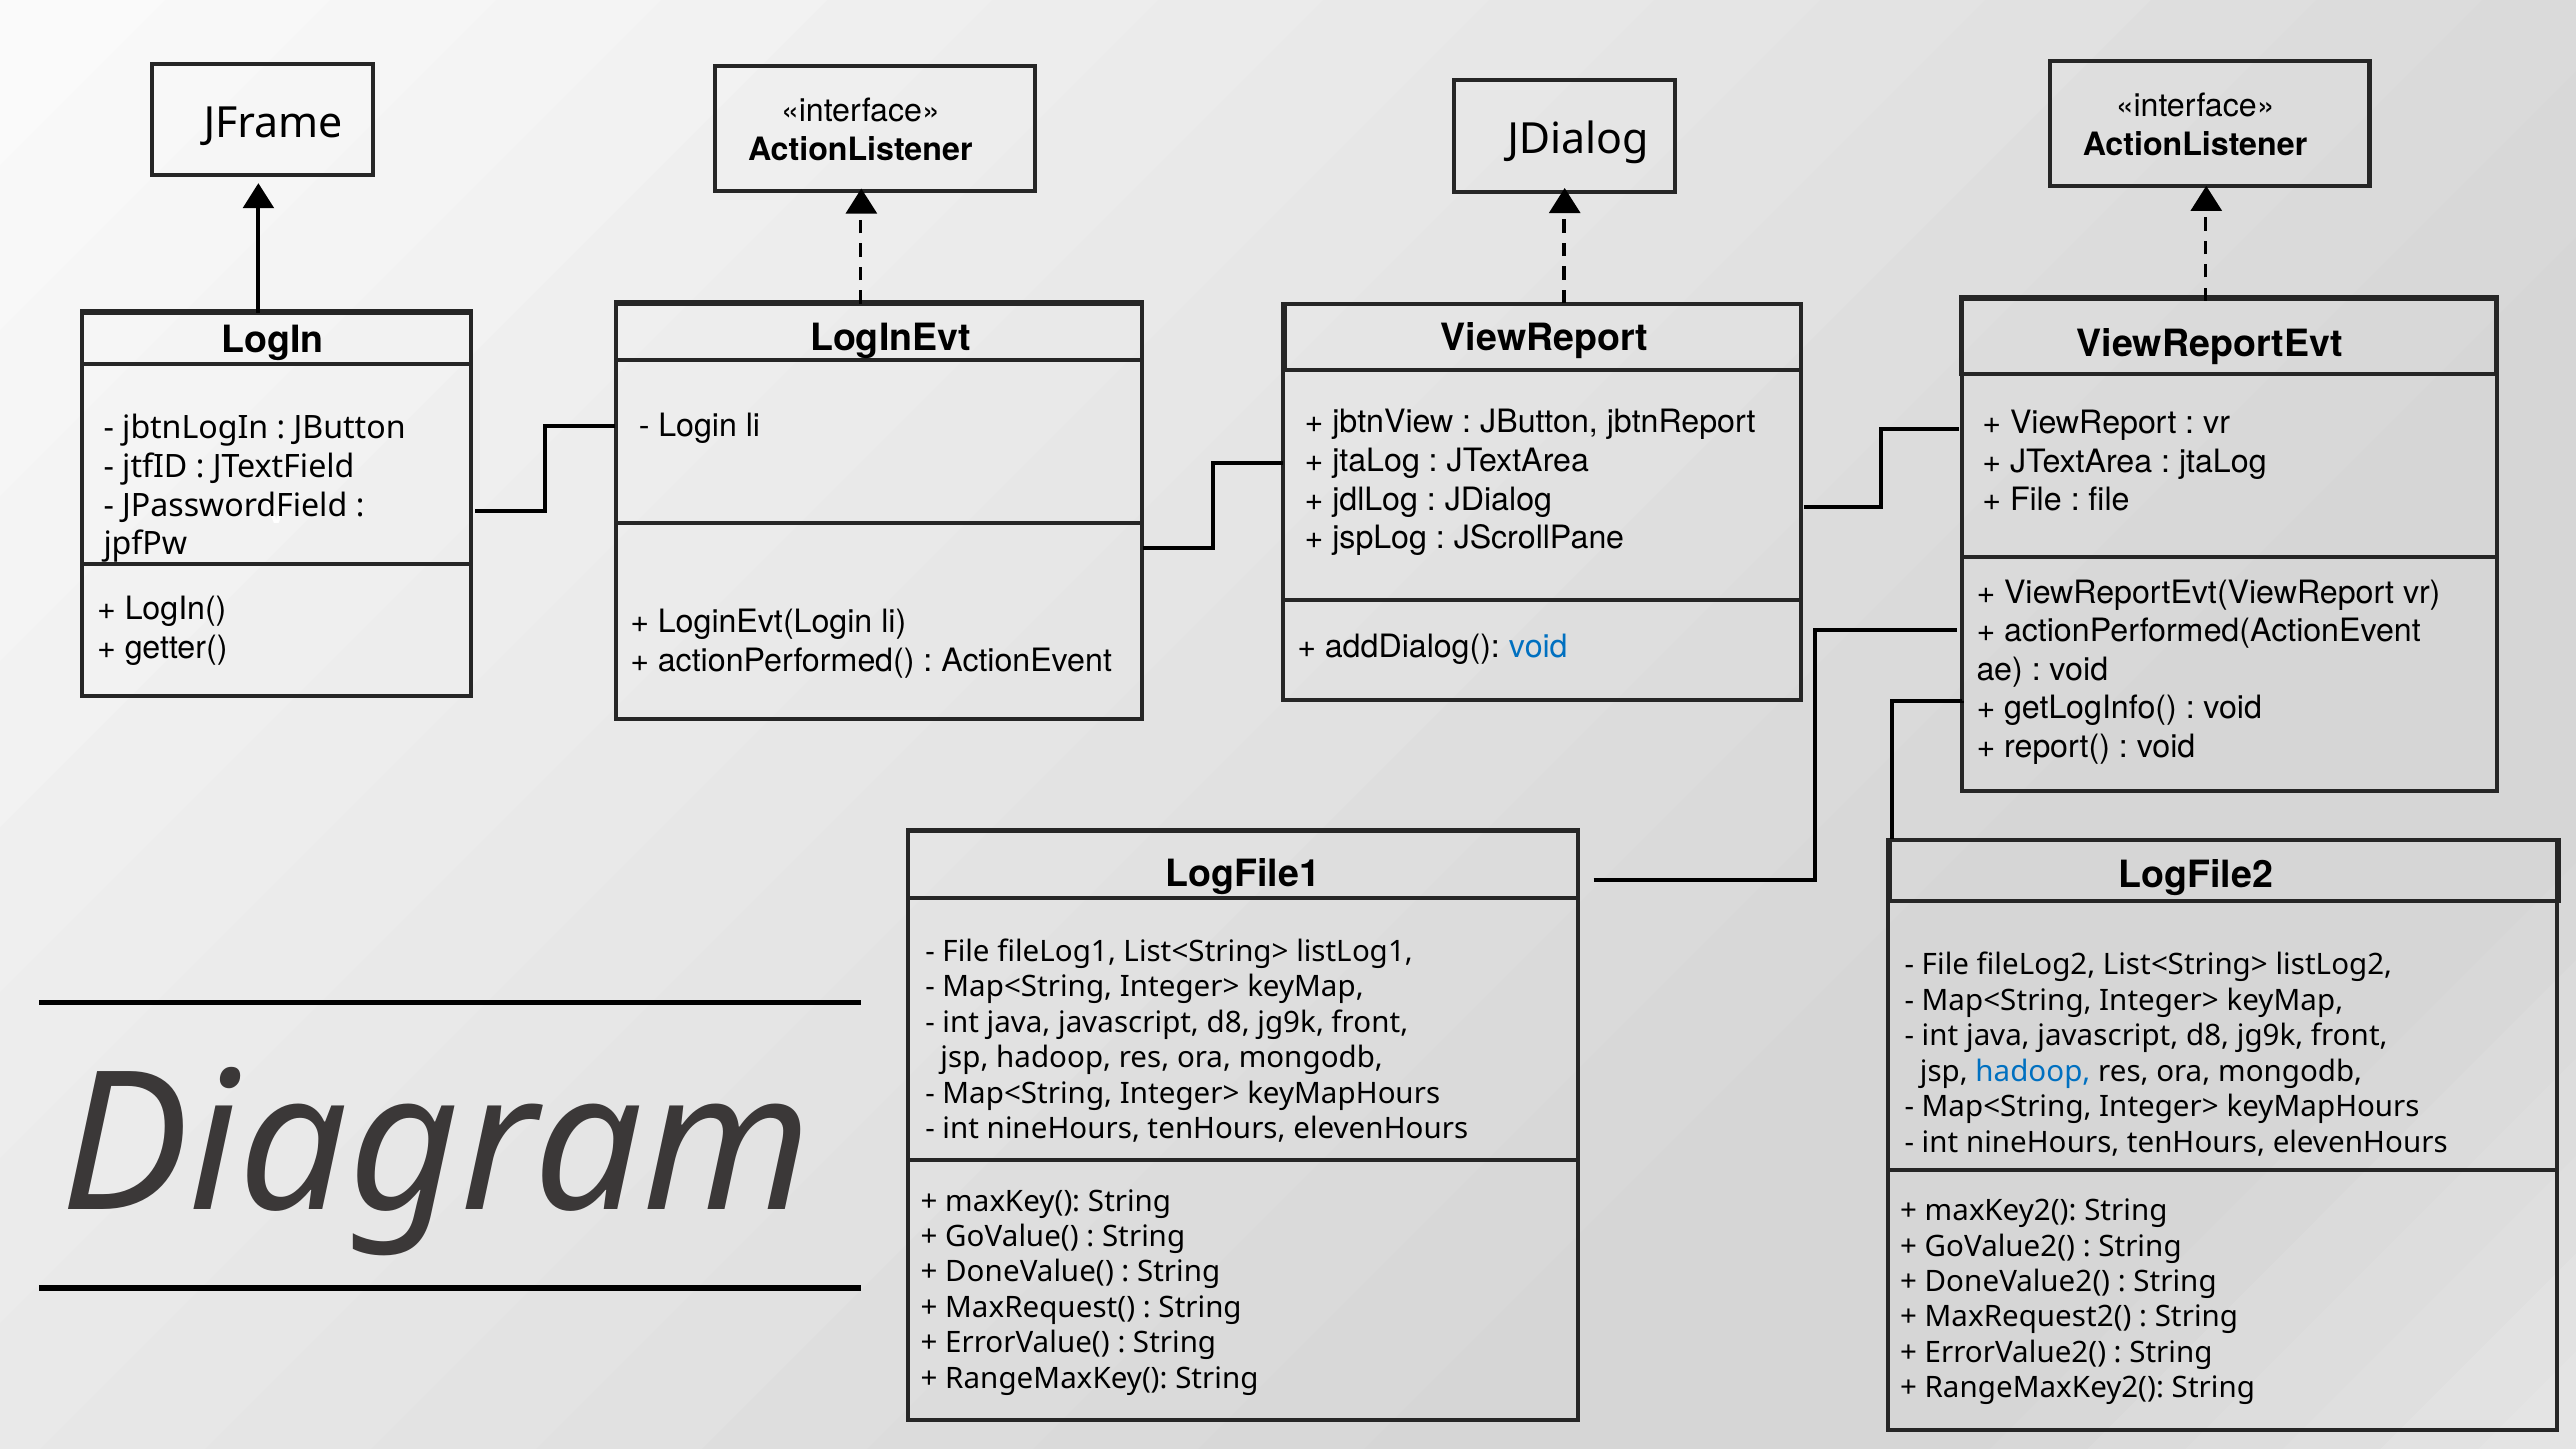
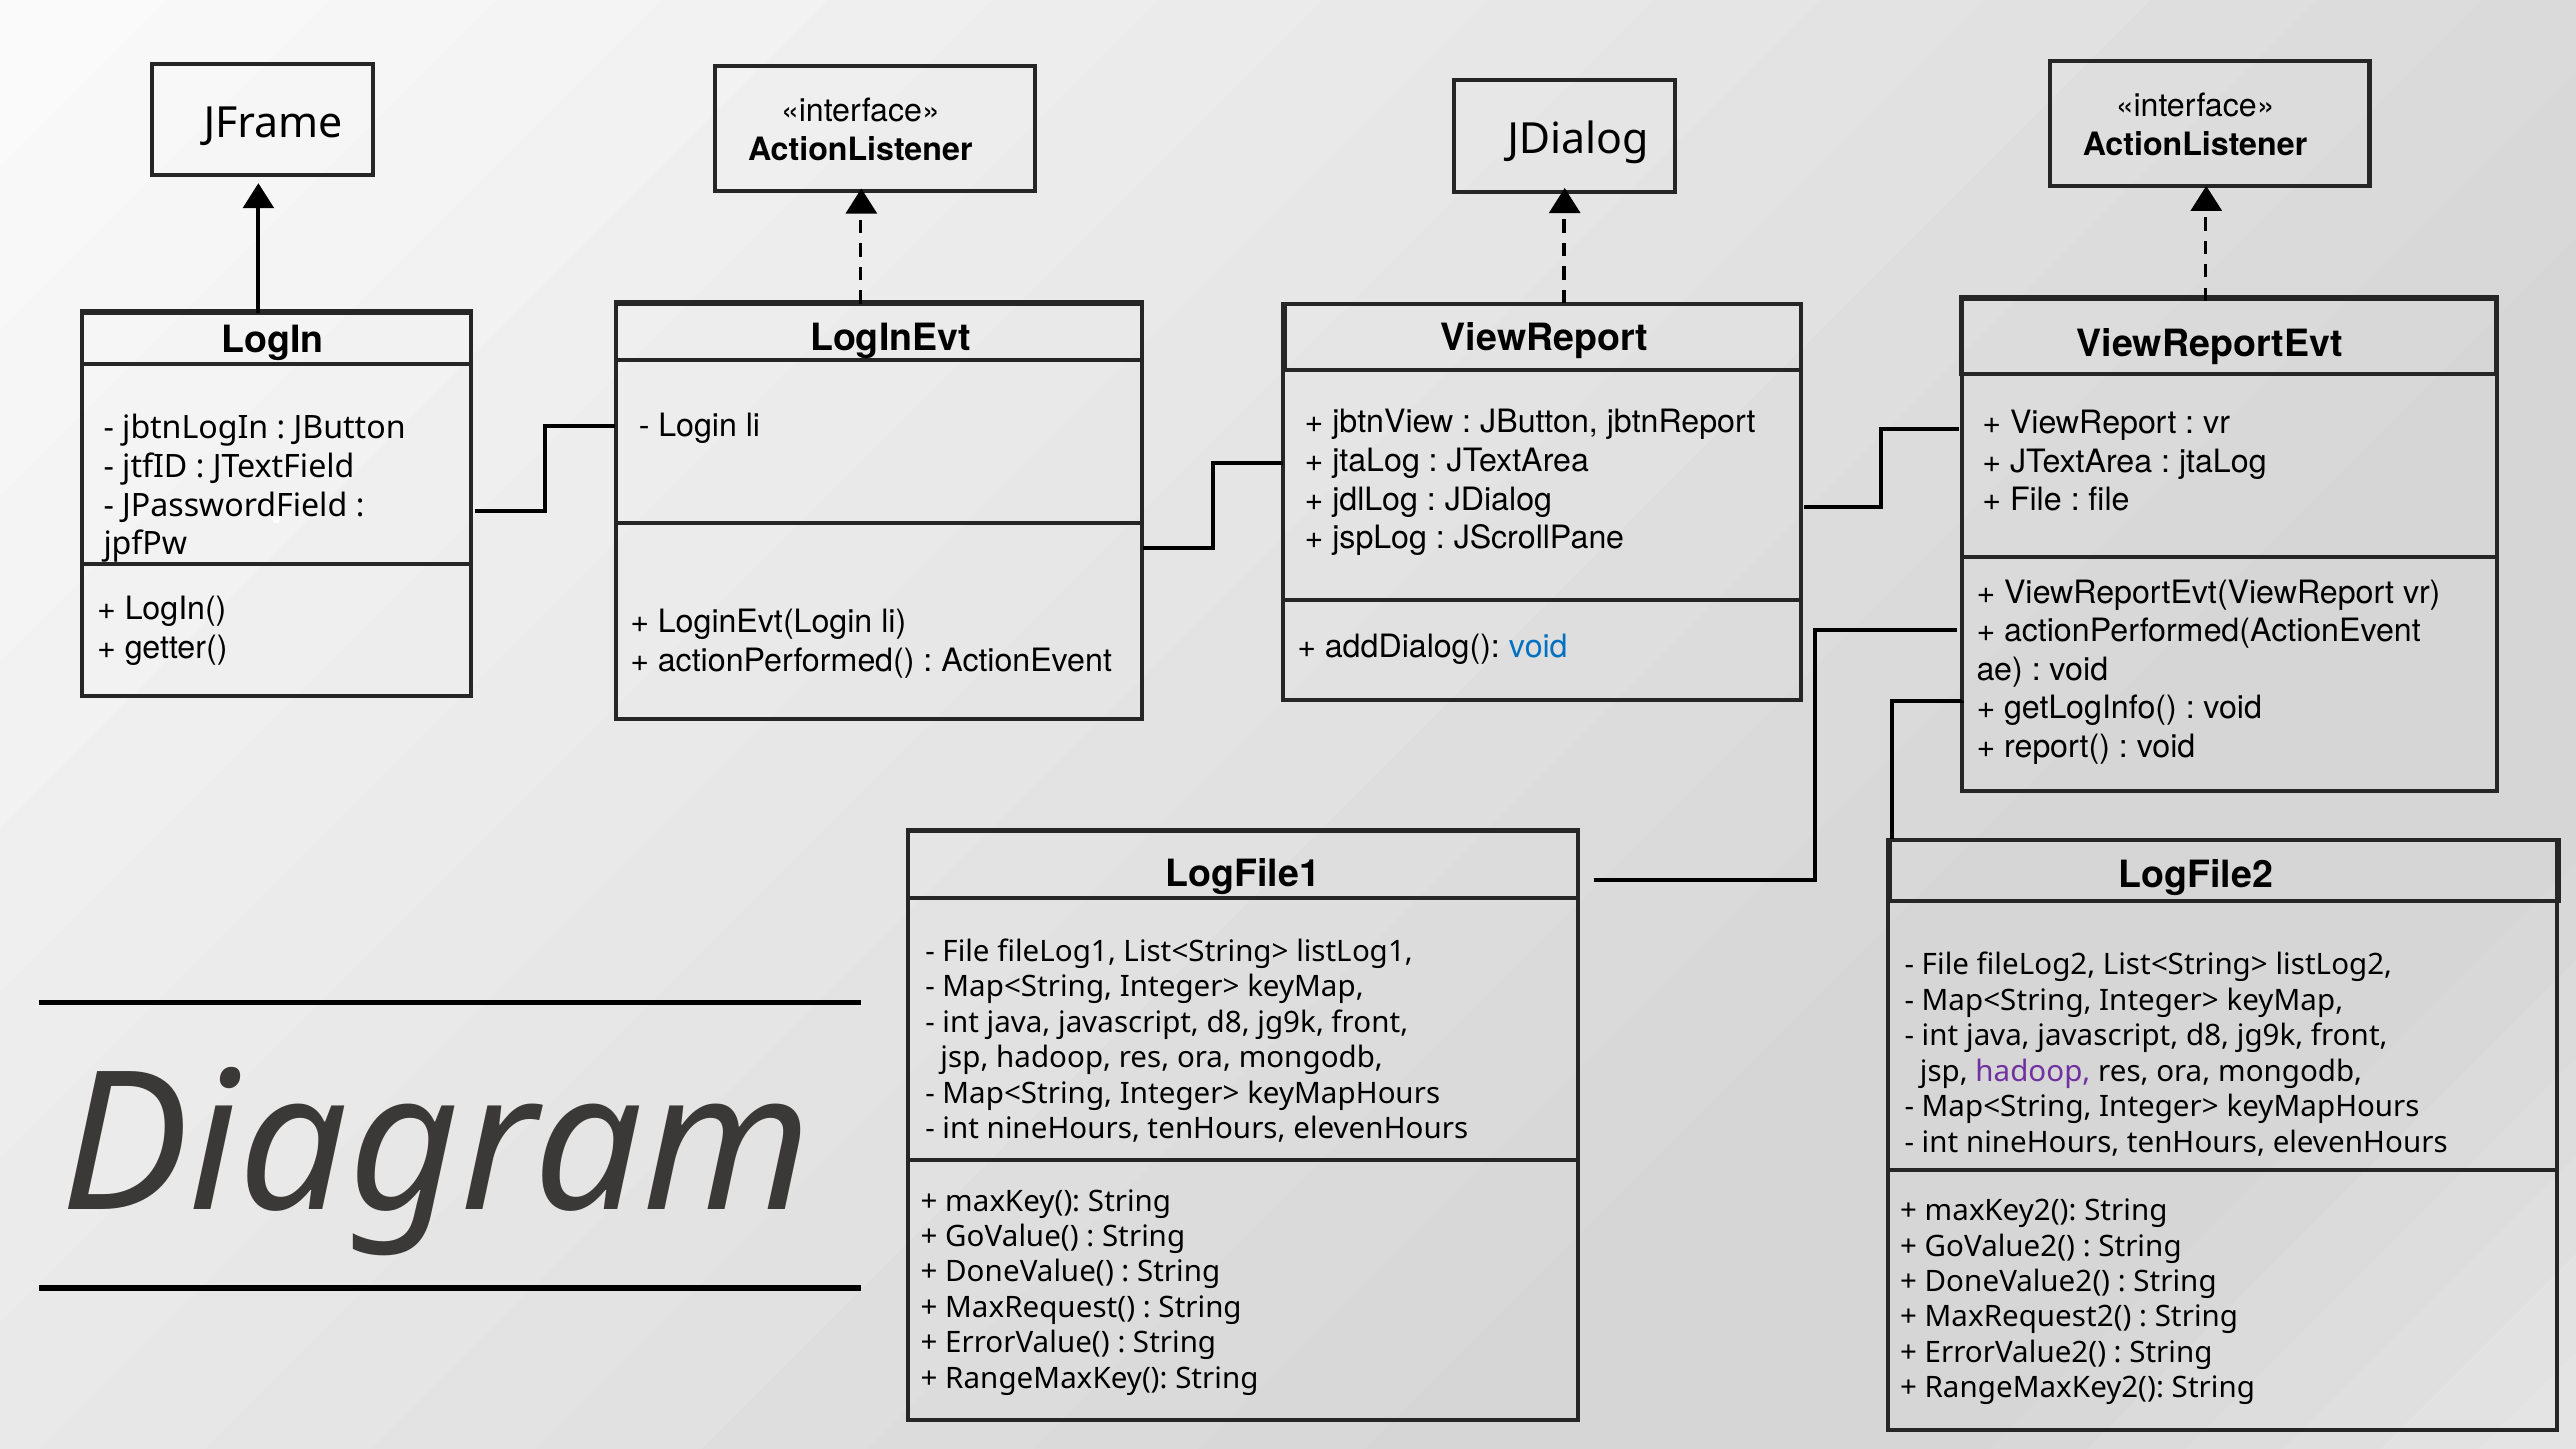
hadoop at (2033, 1071) colour: blue -> purple
